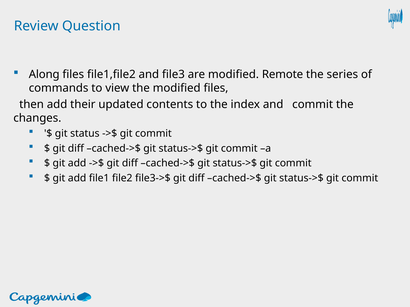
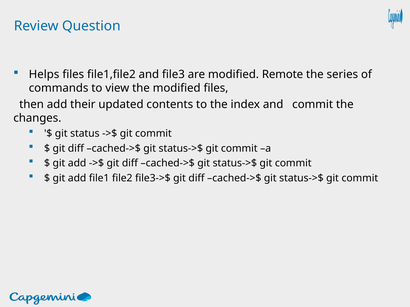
Along: Along -> Helps
